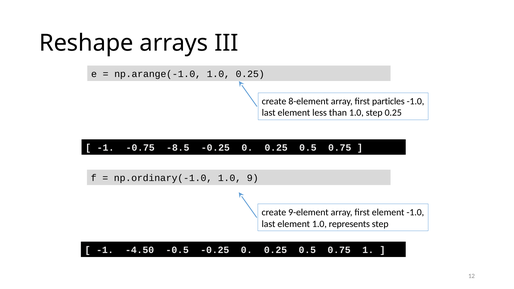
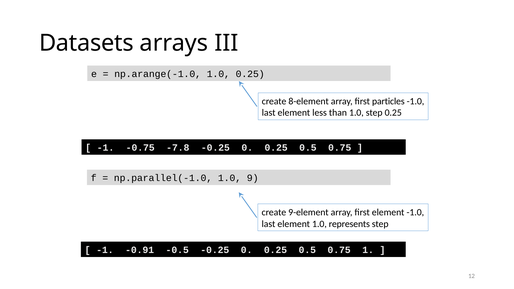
Reshape: Reshape -> Datasets
-8.5: -8.5 -> -7.8
np.ordinary(-1.0: np.ordinary(-1.0 -> np.parallel(-1.0
-4.50: -4.50 -> -0.91
